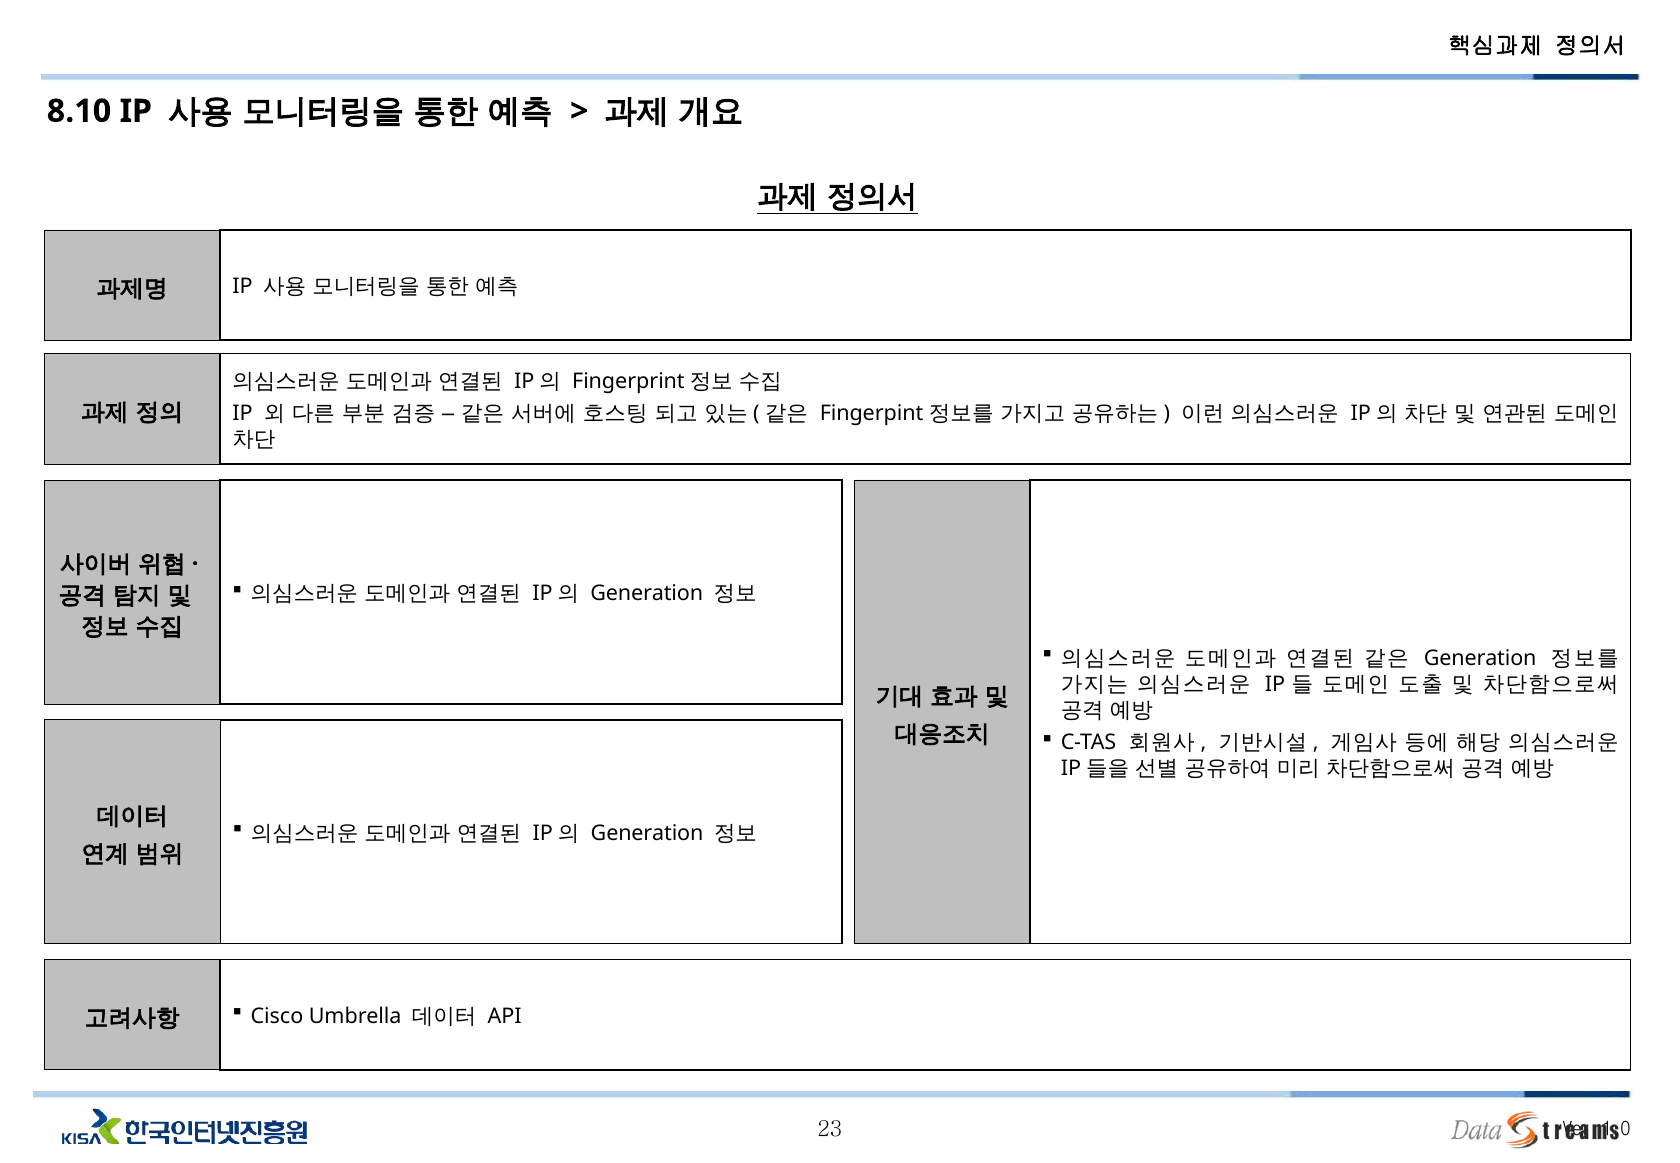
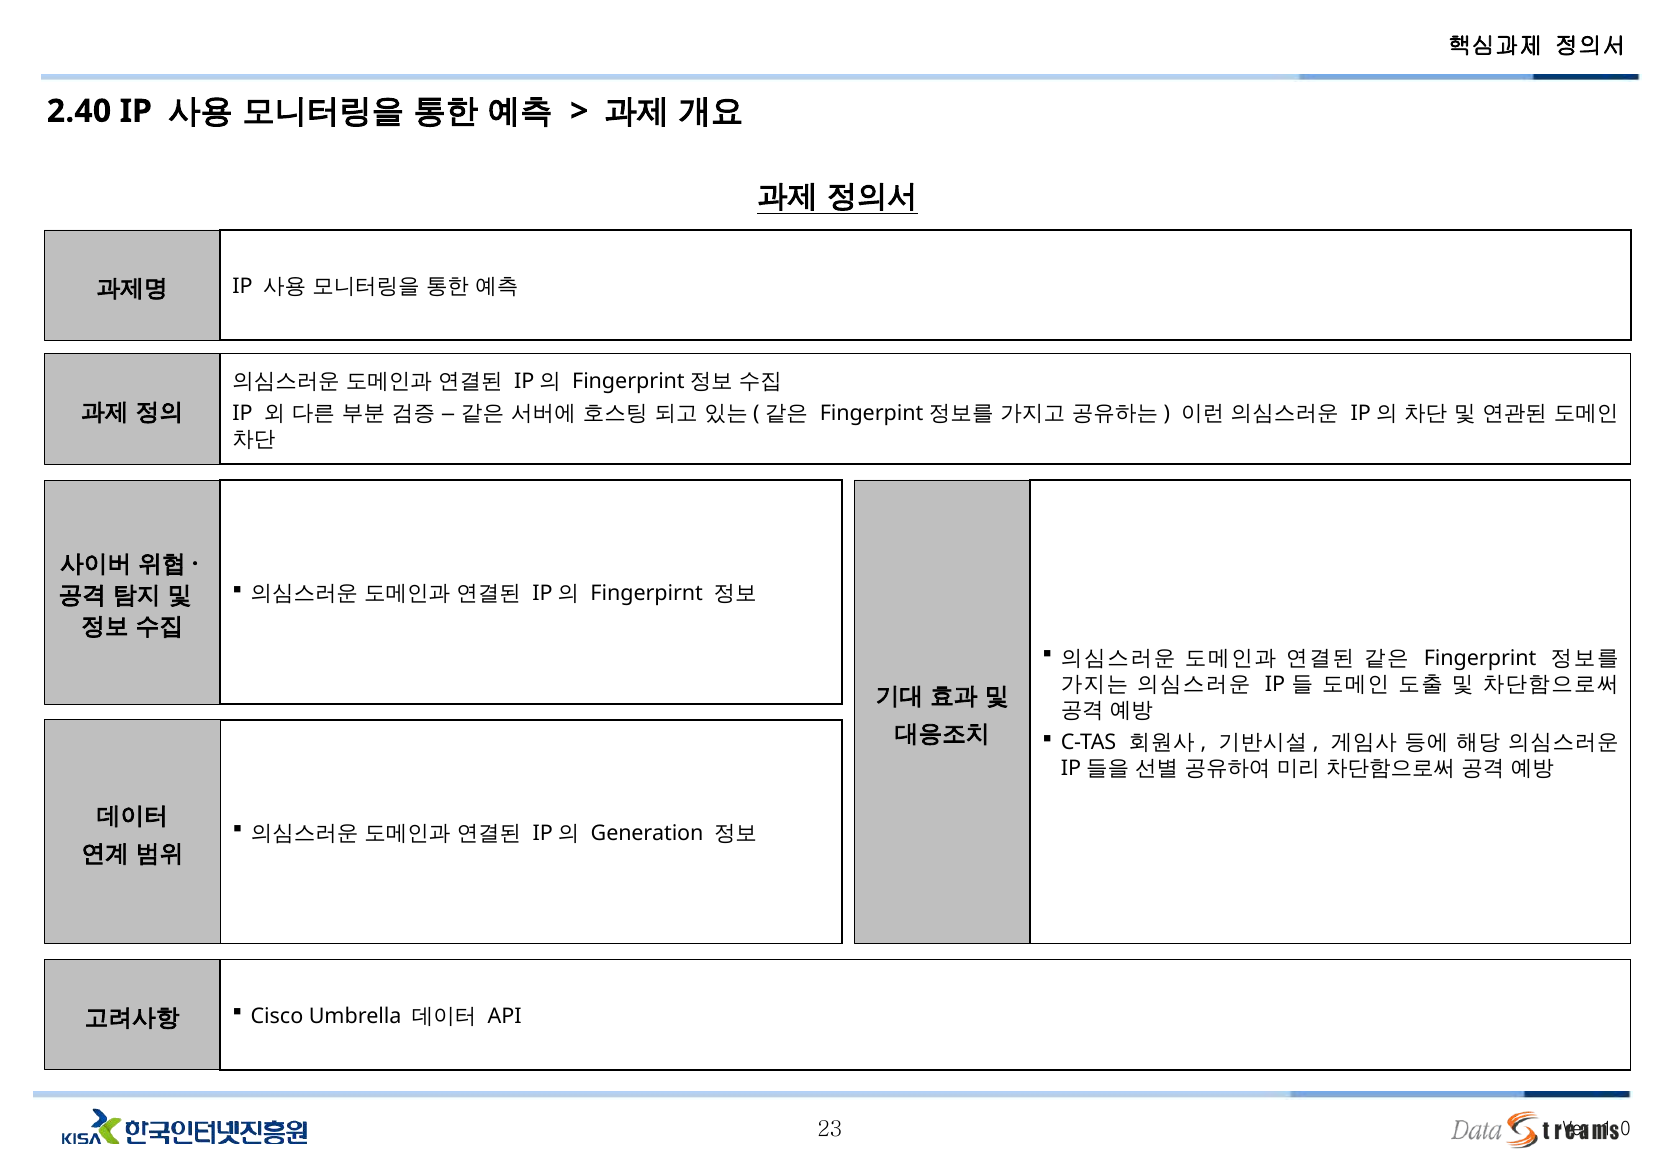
8.10: 8.10 -> 2.40
Generation at (647, 593): Generation -> Fingerpirnt
Generation at (1480, 658): Generation -> Fingerprint
